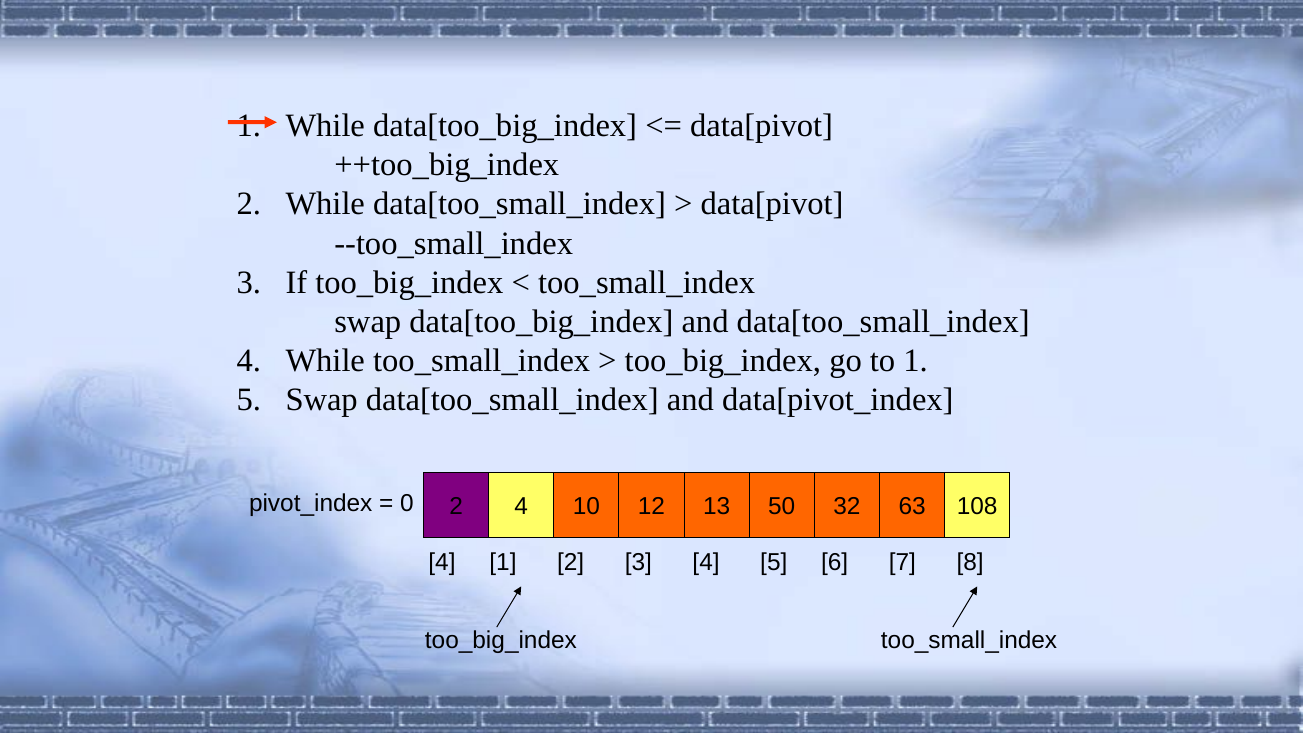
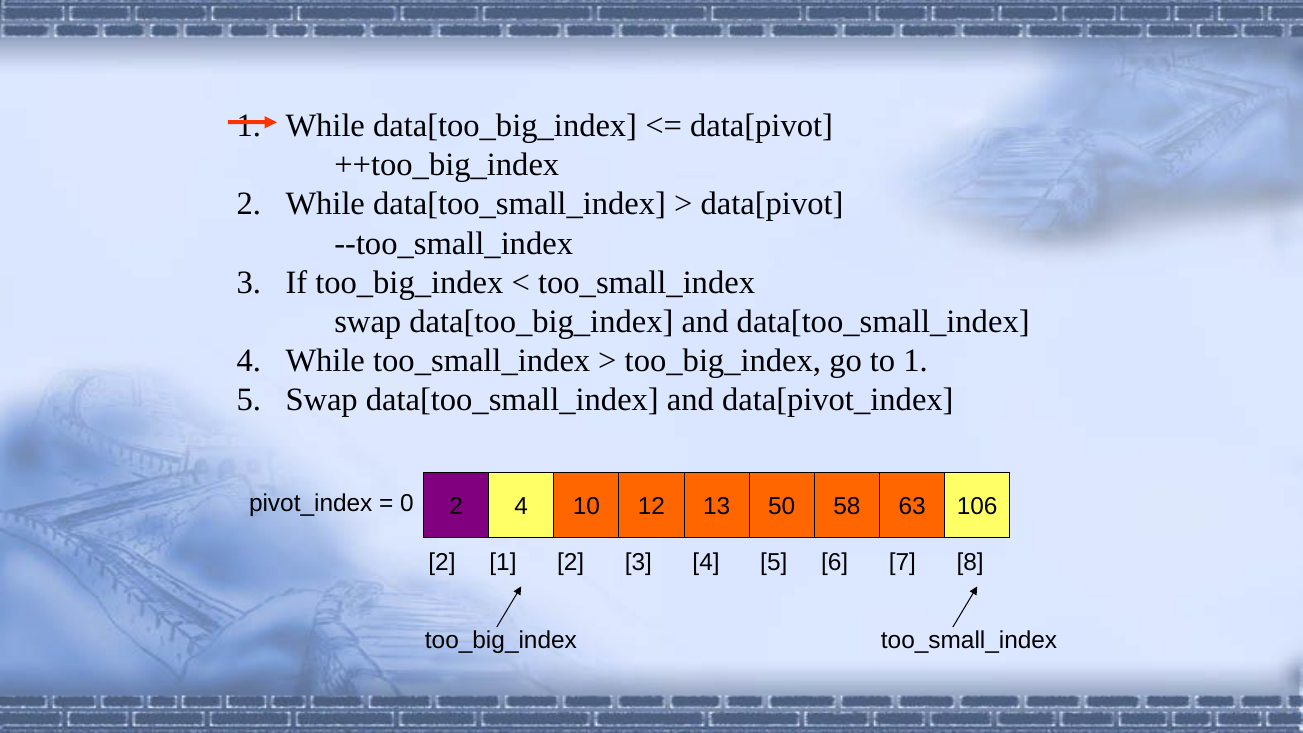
32: 32 -> 58
108: 108 -> 106
4 at (442, 562): 4 -> 2
